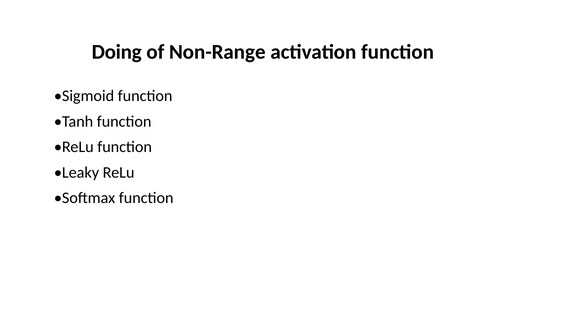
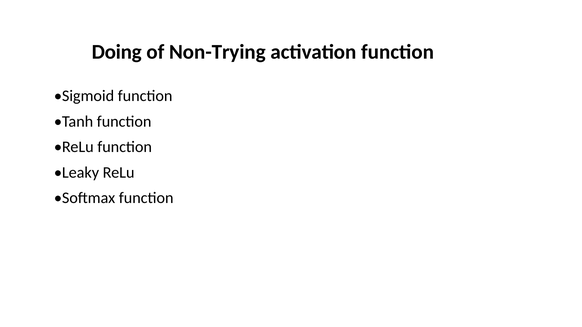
Non-Range: Non-Range -> Non-Trying
